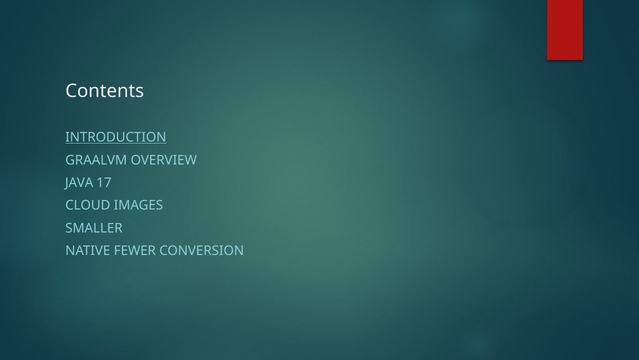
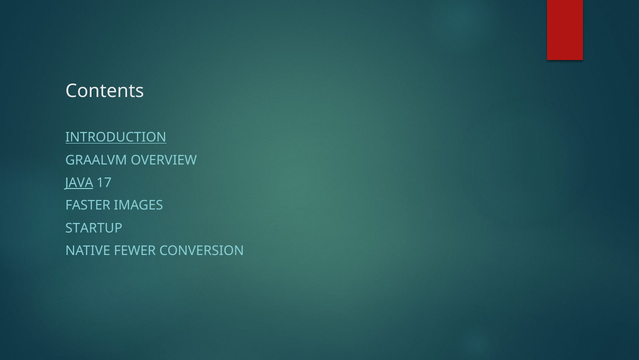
JAVA underline: none -> present
CLOUD: CLOUD -> FASTER
SMALLER: SMALLER -> STARTUP
